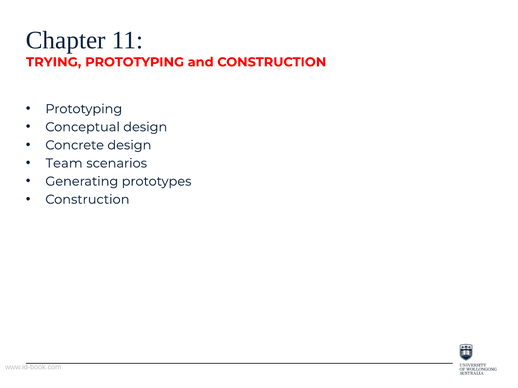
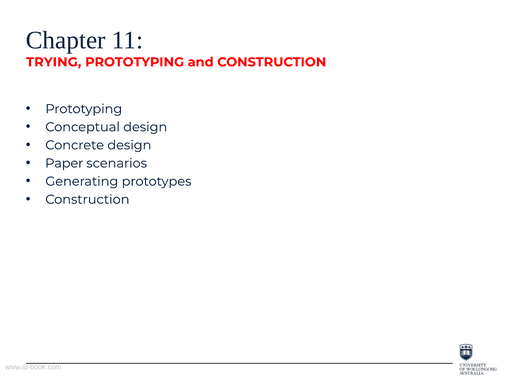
Team: Team -> Paper
